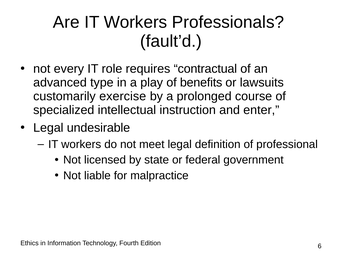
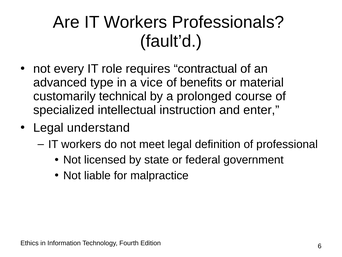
play: play -> vice
lawsuits: lawsuits -> material
exercise: exercise -> technical
undesirable: undesirable -> understand
